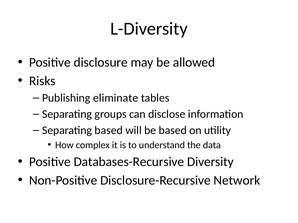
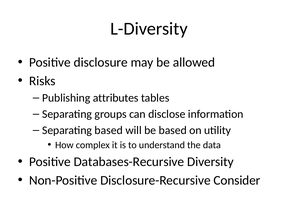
eliminate: eliminate -> attributes
Network: Network -> Consider
